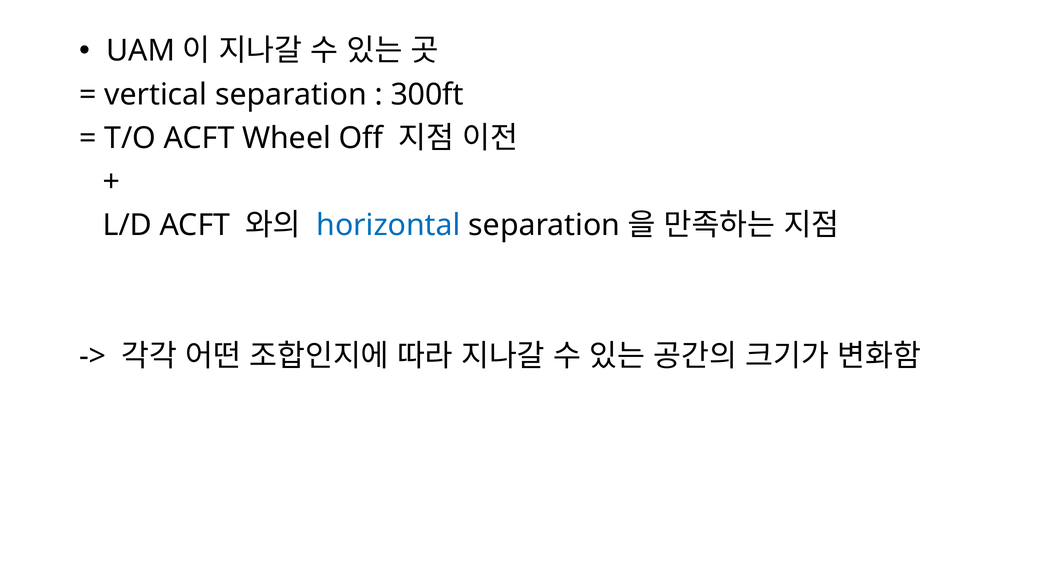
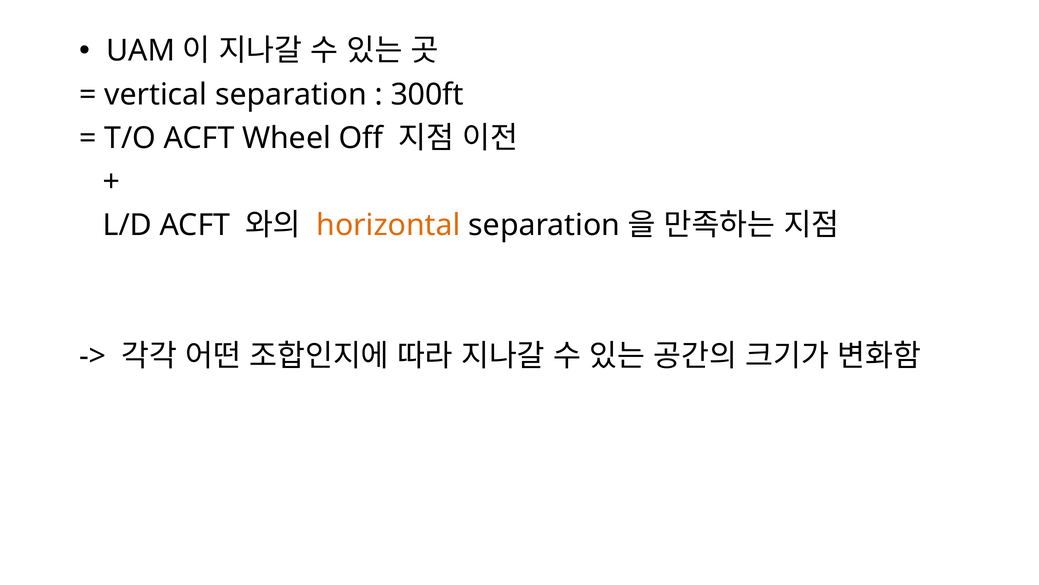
horizontal colour: blue -> orange
